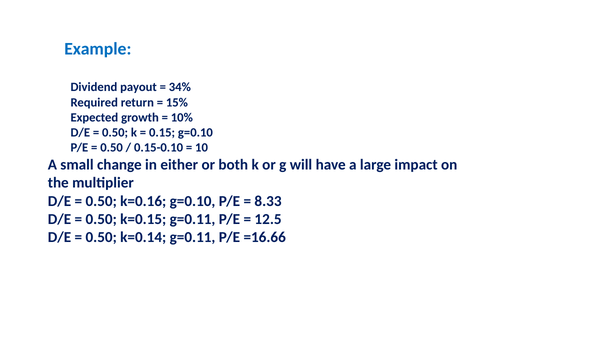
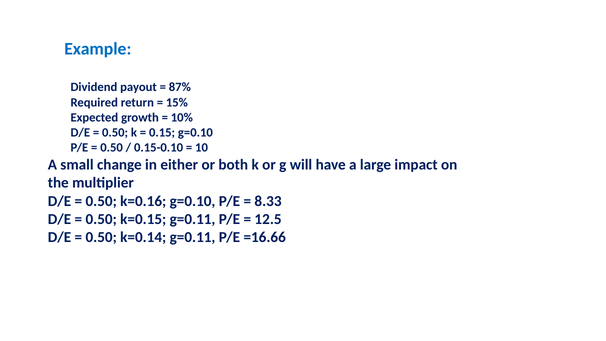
34%: 34% -> 87%
